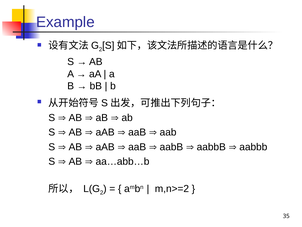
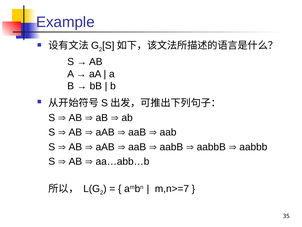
m,n>=2: m,n>=2 -> m,n>=7
